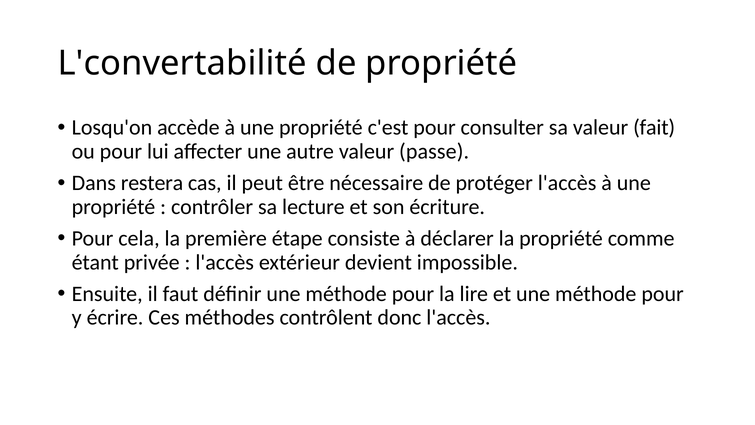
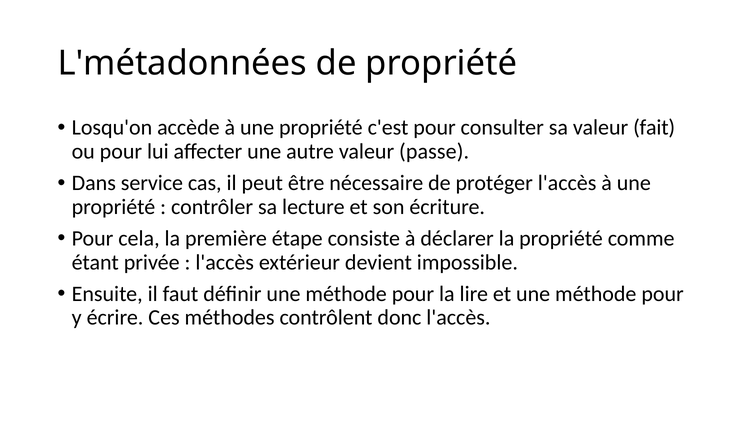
L'convertabilité: L'convertabilité -> L'métadonnées
restera: restera -> service
